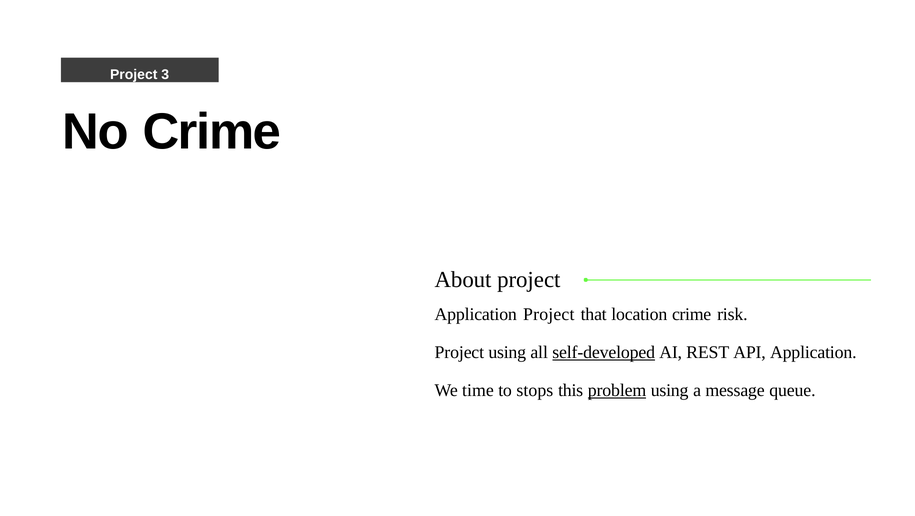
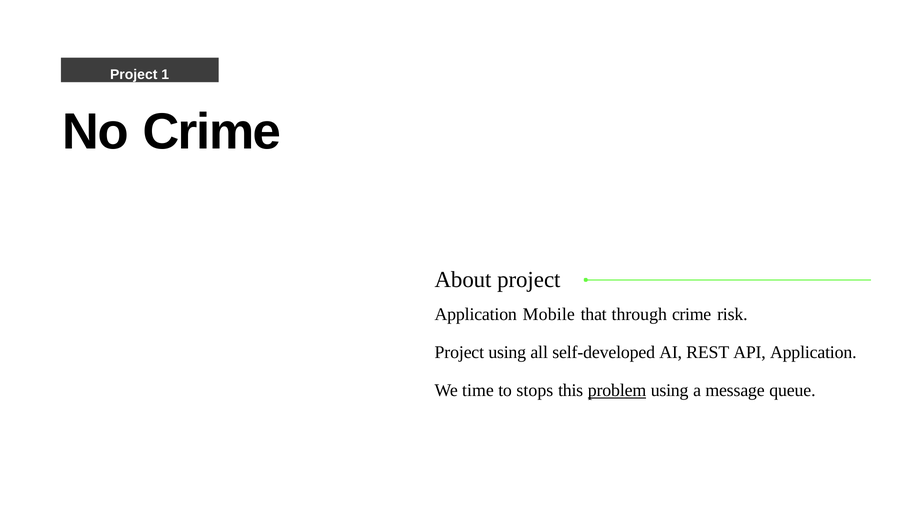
3: 3 -> 1
Application Project: Project -> Mobile
location: location -> through
self-developed underline: present -> none
